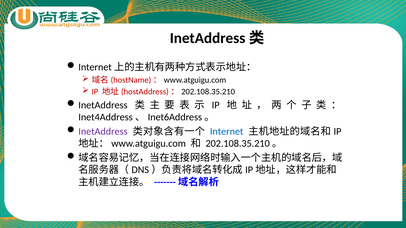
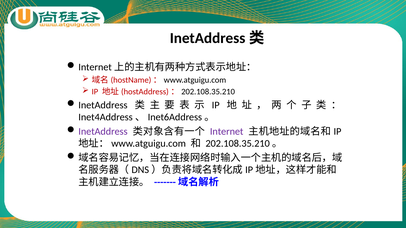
Internet colour: blue -> purple
